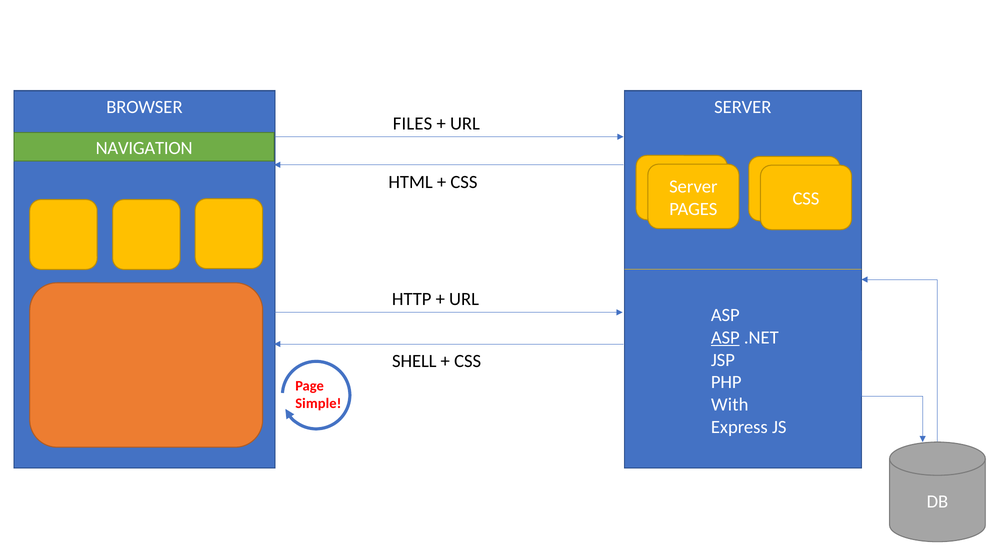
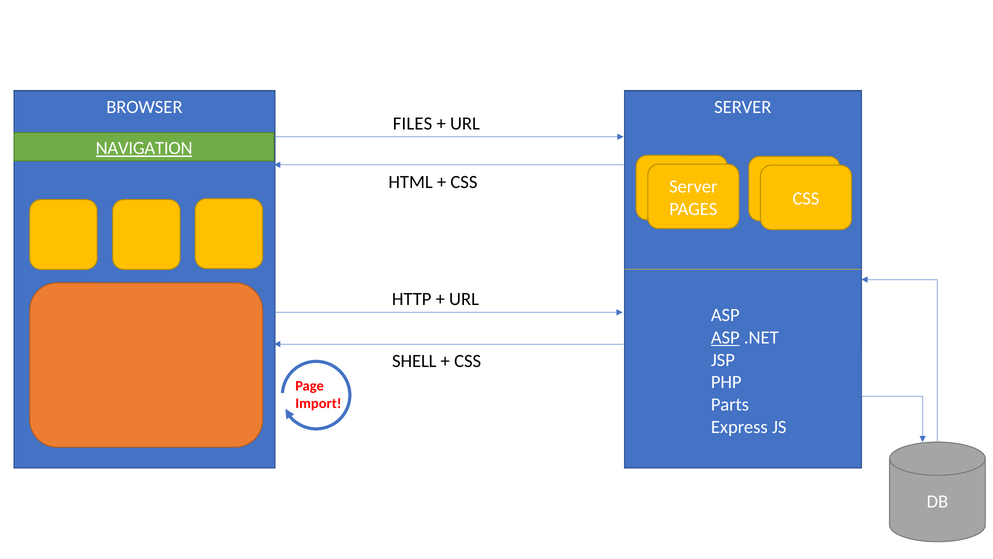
NAVIGATION underline: none -> present
With: With -> Parts
Simple: Simple -> Import
